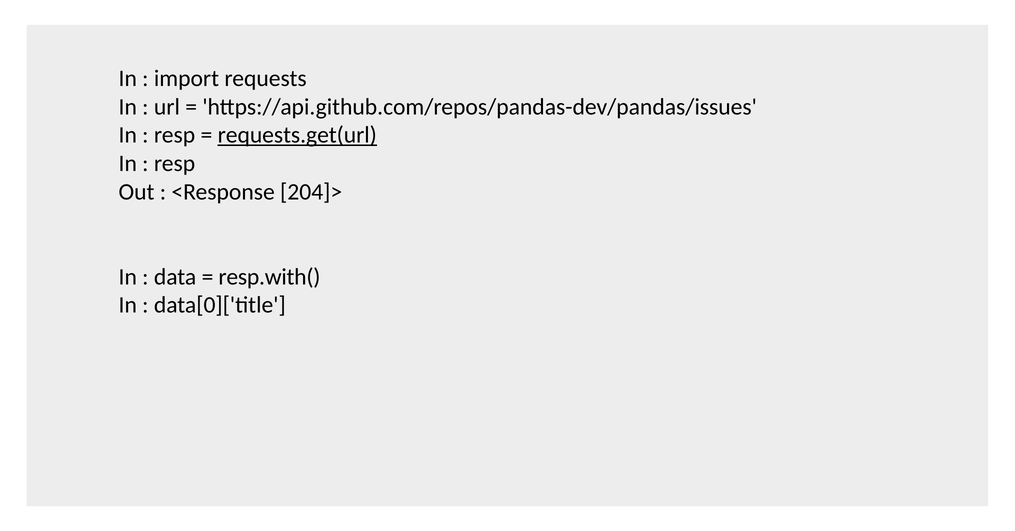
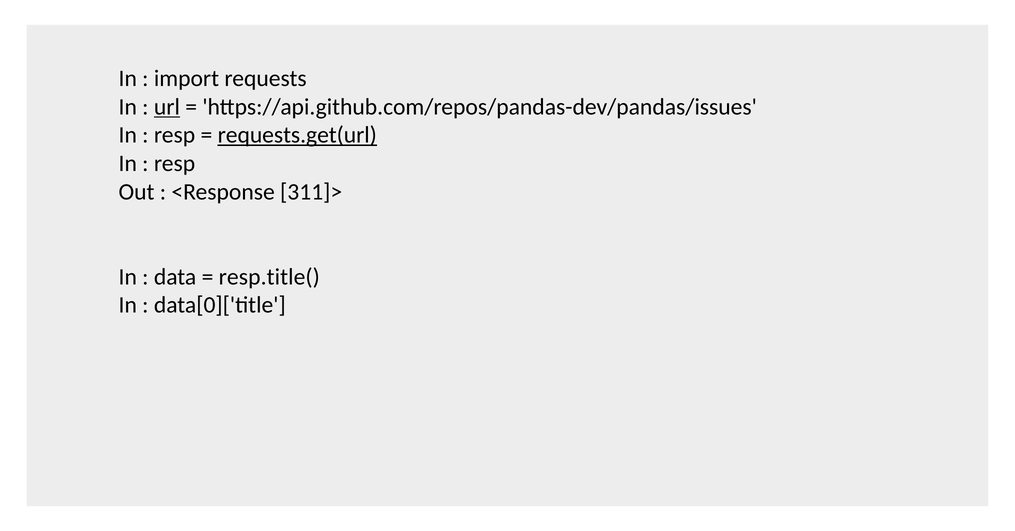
url underline: none -> present
204]>: 204]> -> 311]>
resp.with(: resp.with( -> resp.title(
